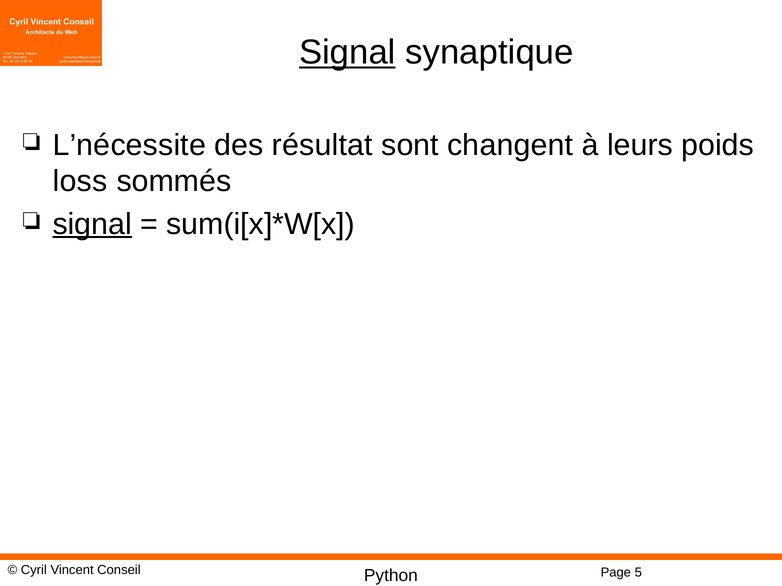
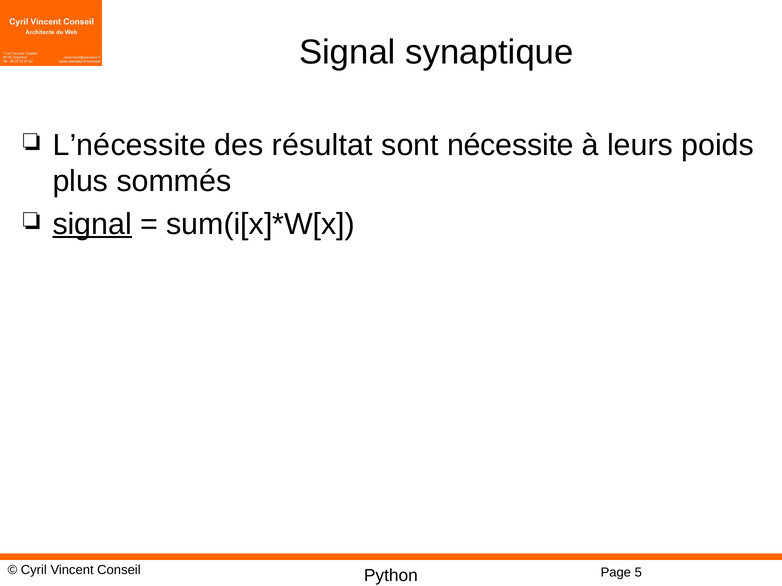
Signal at (347, 52) underline: present -> none
changent: changent -> nécessite
loss: loss -> plus
